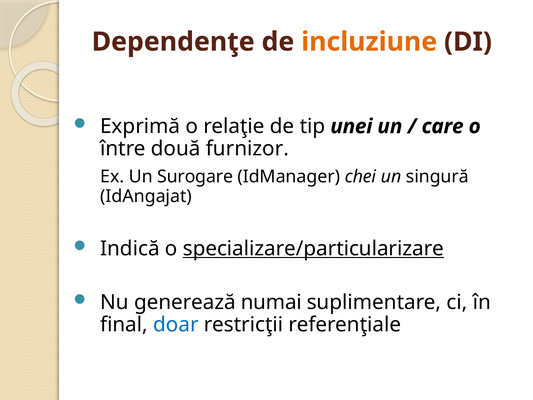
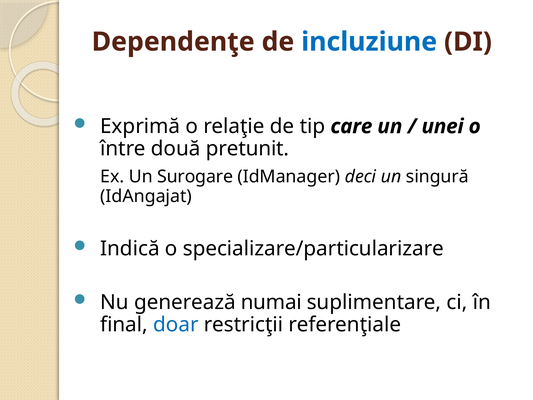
incluziune colour: orange -> blue
unei: unei -> care
care: care -> unei
furnizor: furnizor -> pretunit
chei: chei -> deci
specializare/particularizare underline: present -> none
